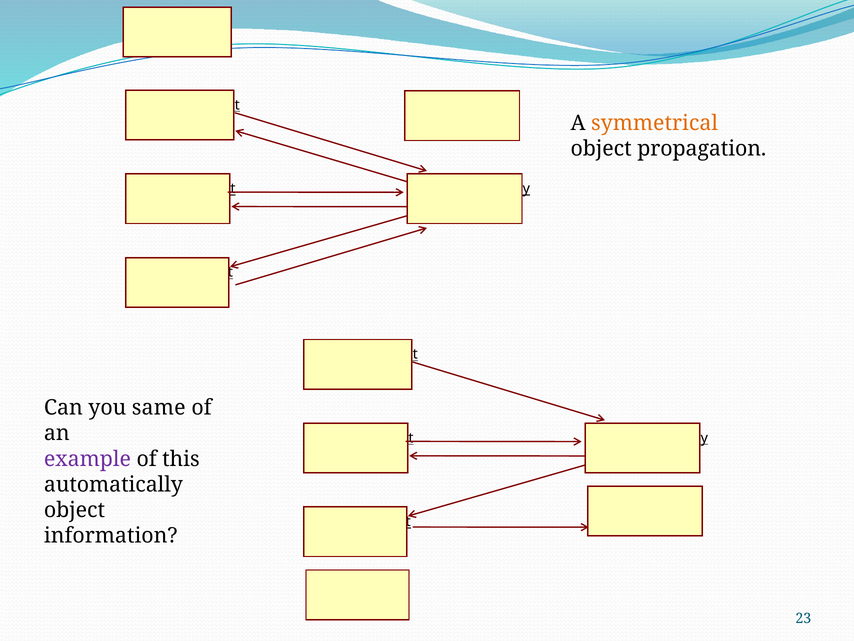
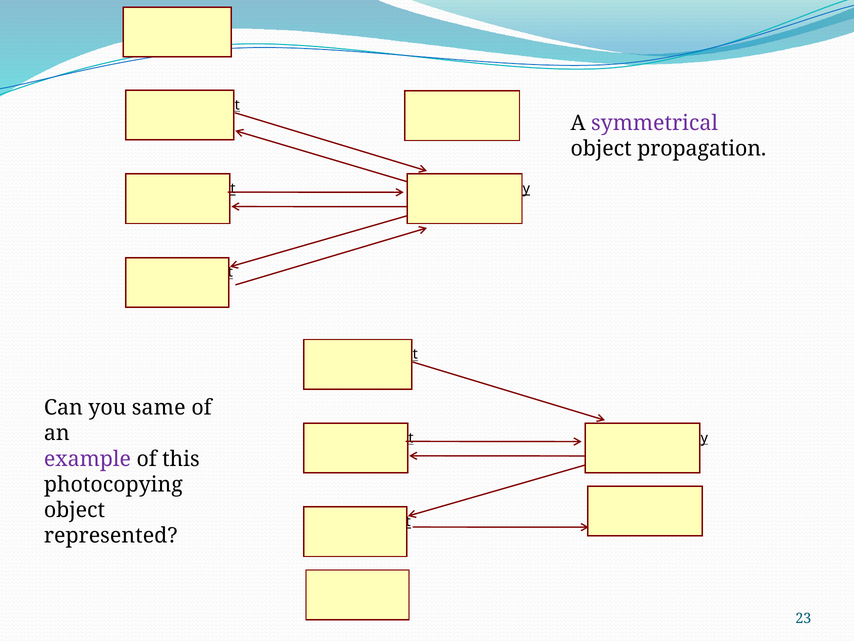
symmetrical colour: orange -> purple
automatically: automatically -> photocopying
information: information -> represented
